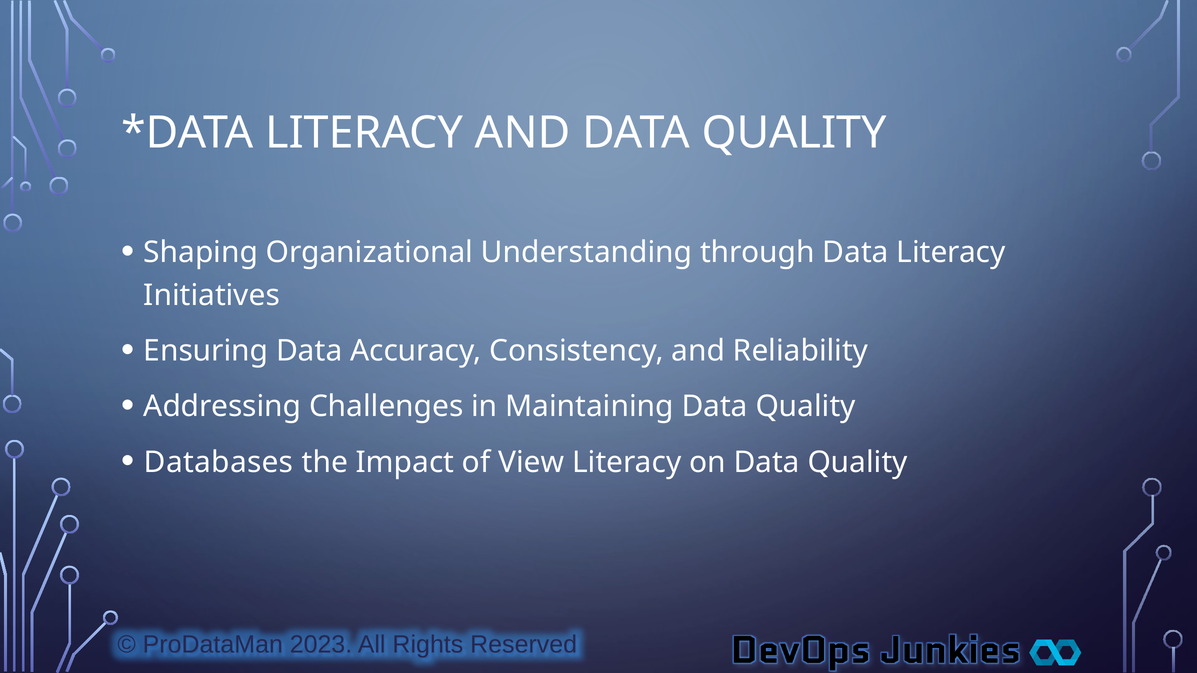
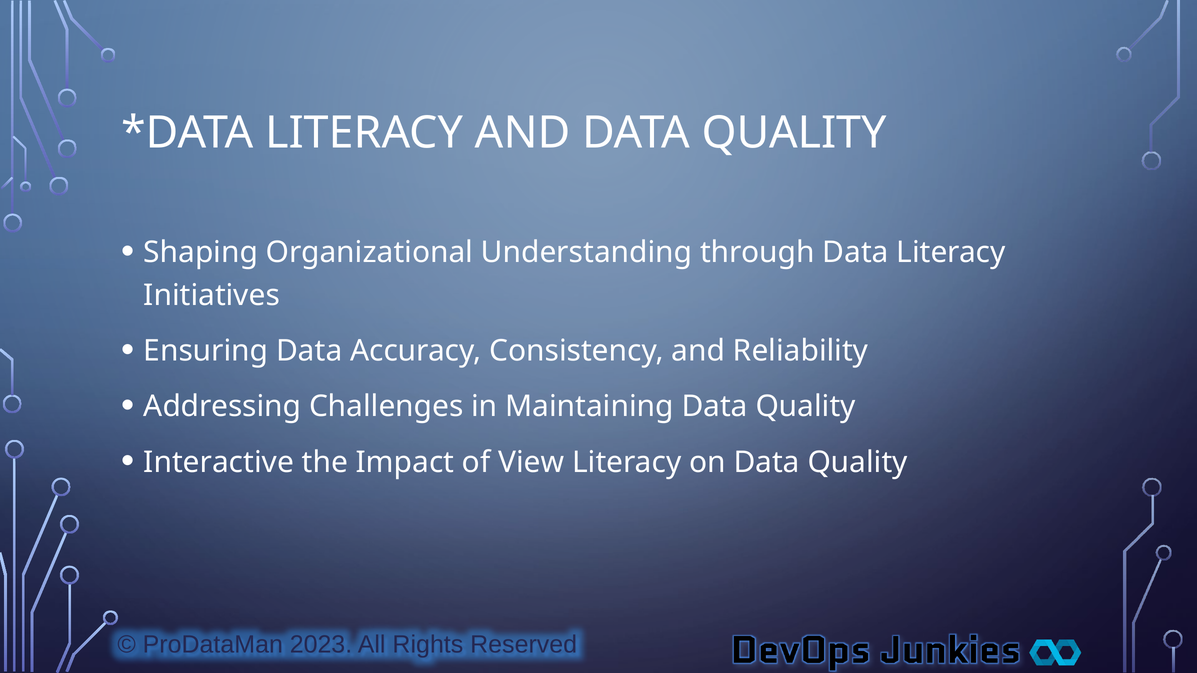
Databases: Databases -> Interactive
